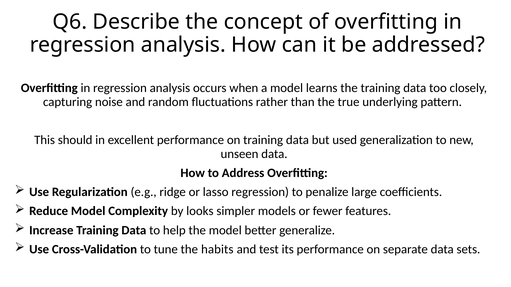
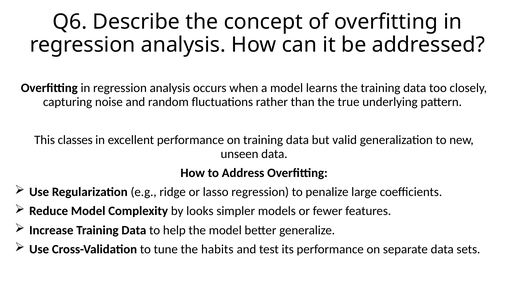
should: should -> classes
used: used -> valid
